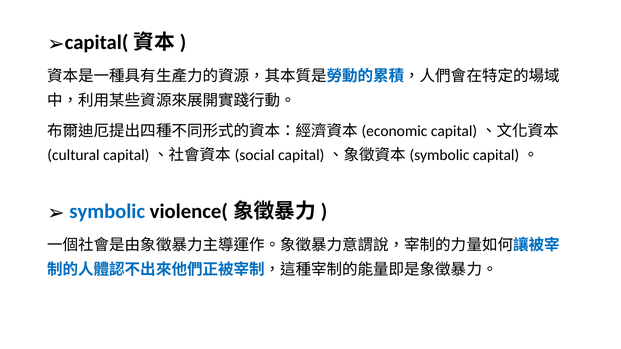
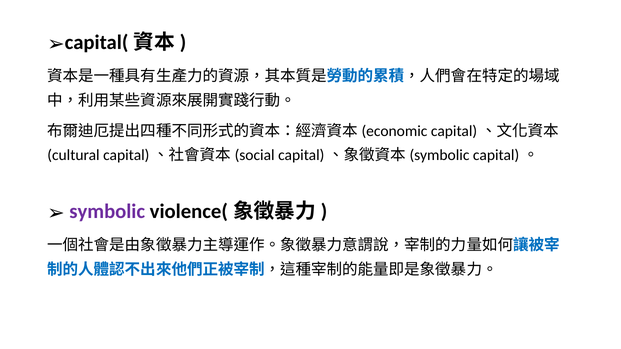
symbolic colour: blue -> purple
